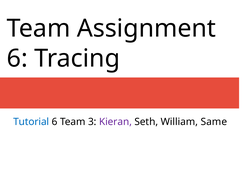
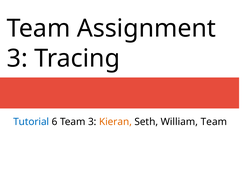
6 at (17, 58): 6 -> 3
Kieran colour: purple -> orange
William Same: Same -> Team
